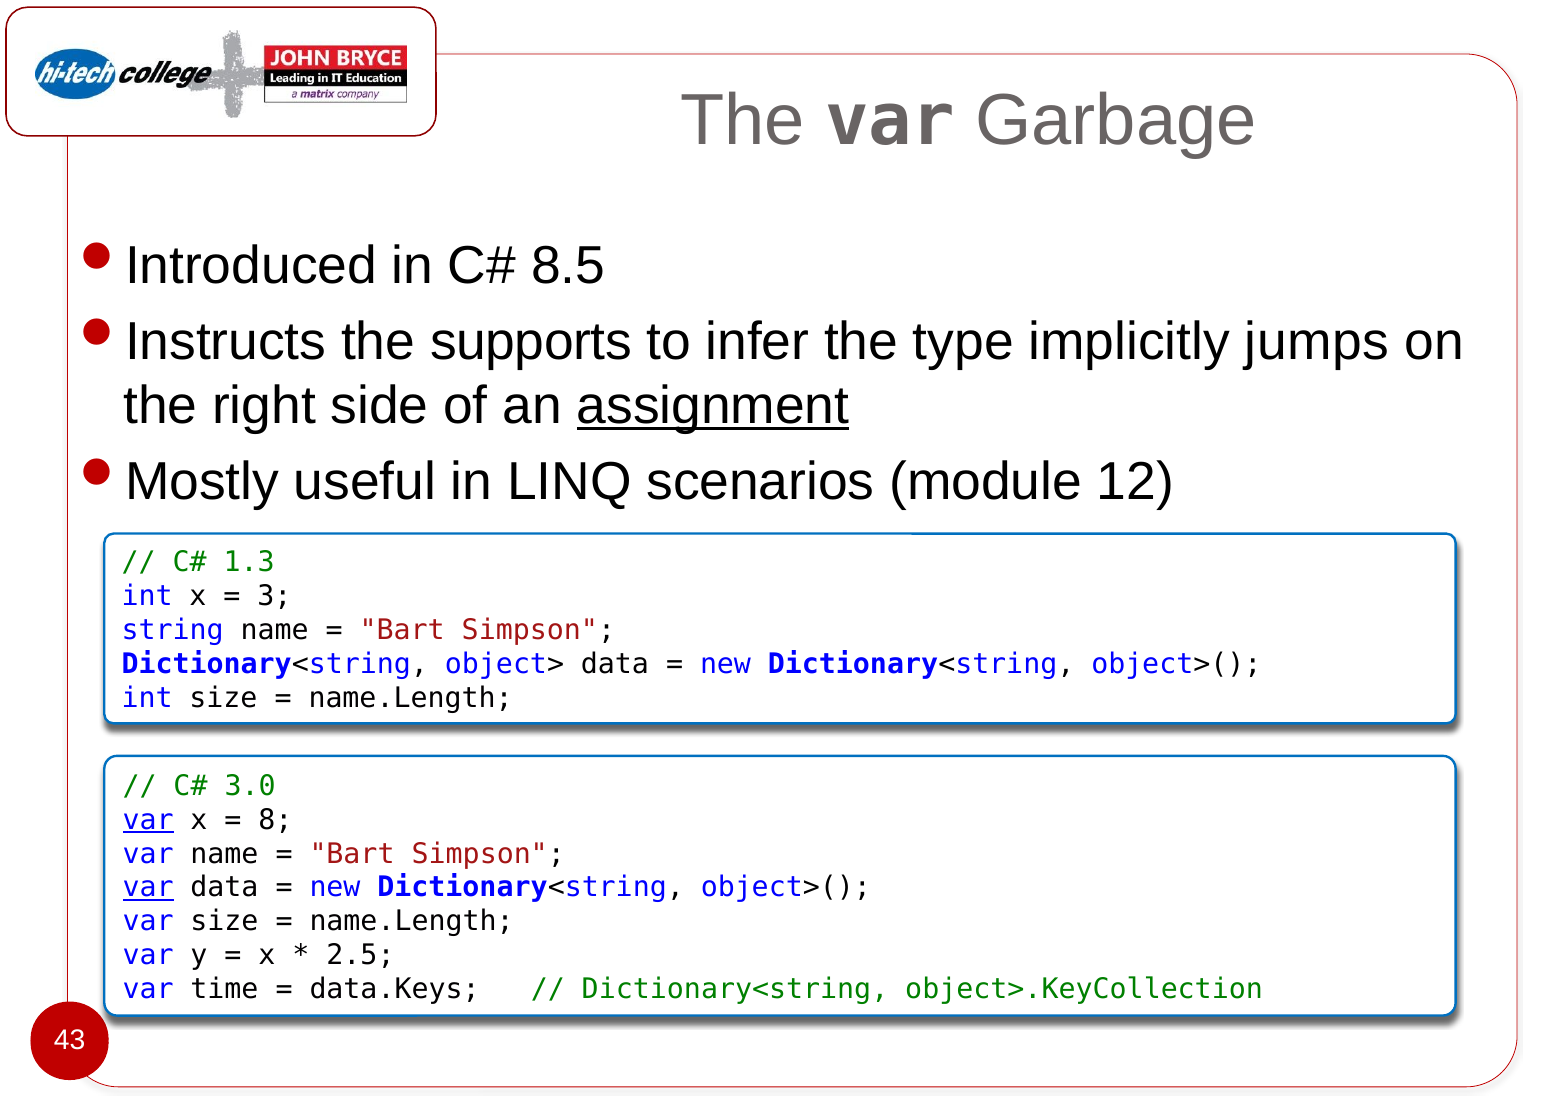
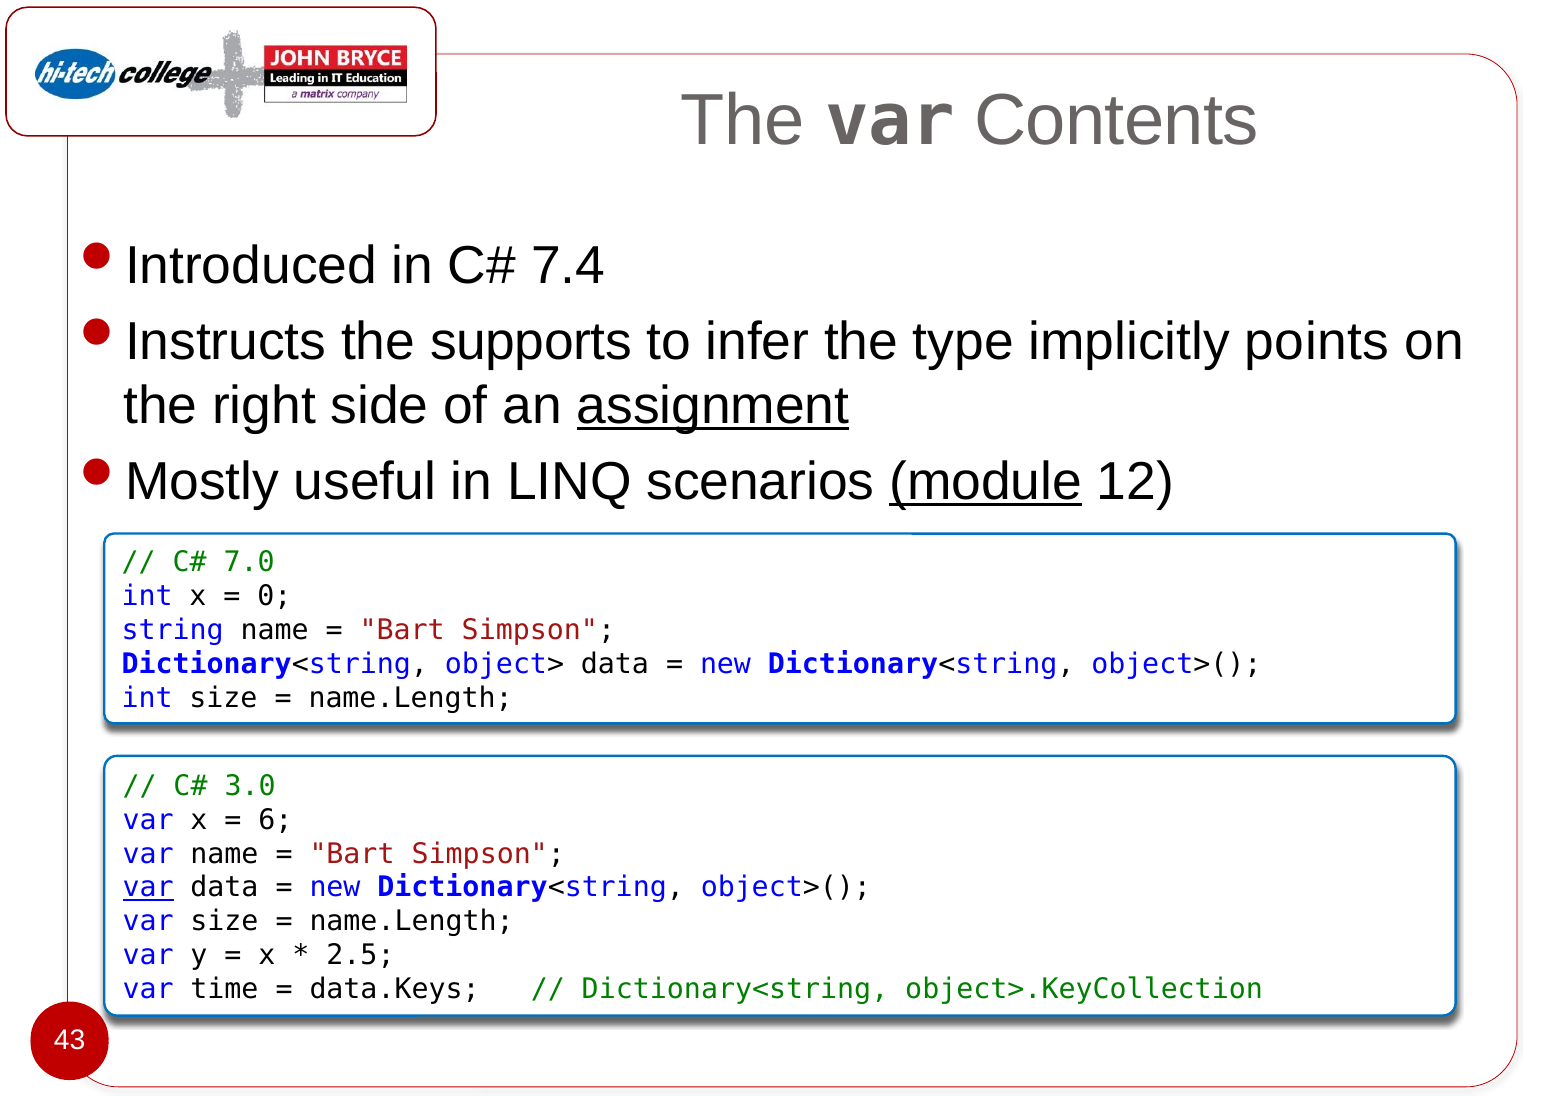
Garbage: Garbage -> Contents
8.5: 8.5 -> 7.4
jumps: jumps -> points
module underline: none -> present
1.3: 1.3 -> 7.0
3: 3 -> 0
var at (148, 820) underline: present -> none
8: 8 -> 6
